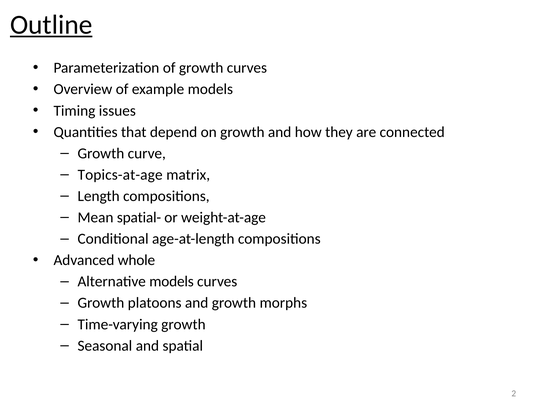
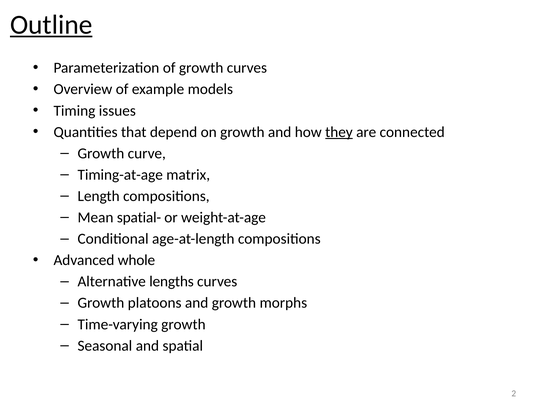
they underline: none -> present
Topics-at-age: Topics-at-age -> Timing-at-age
Alternative models: models -> lengths
